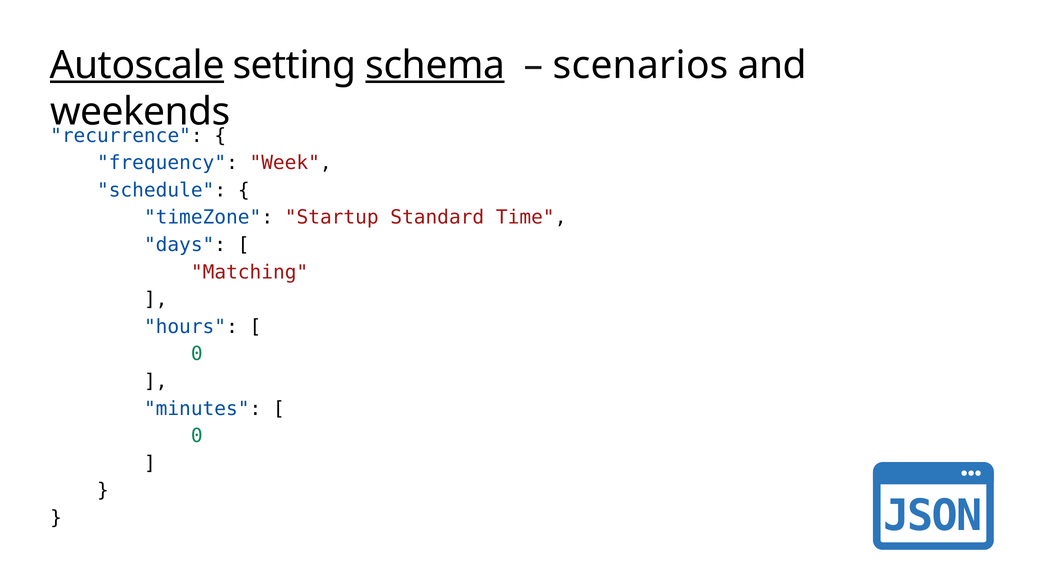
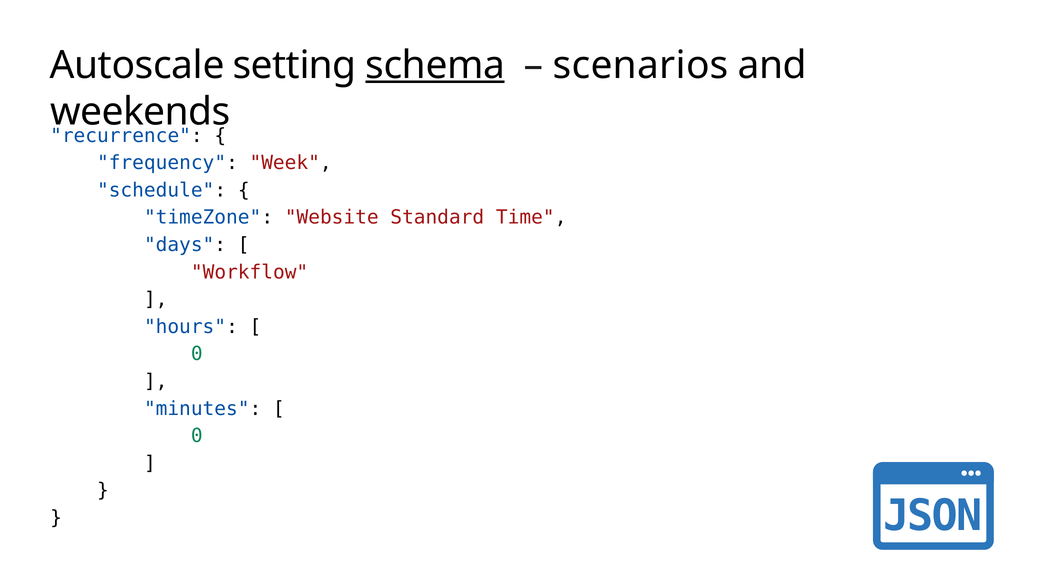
Autoscale underline: present -> none
Startup: Startup -> Website
Matching: Matching -> Workflow
